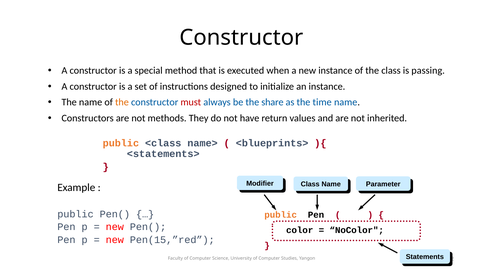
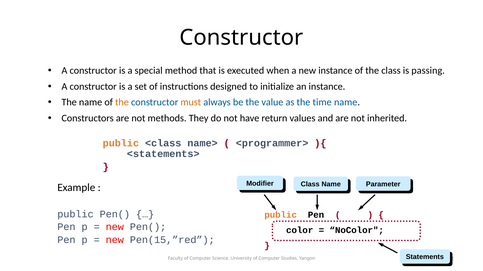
must colour: red -> orange
share: share -> value
<blueprints>: <blueprints> -> <programmer>
